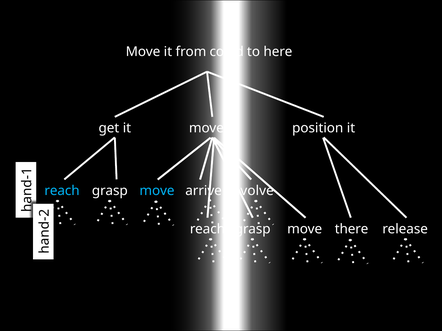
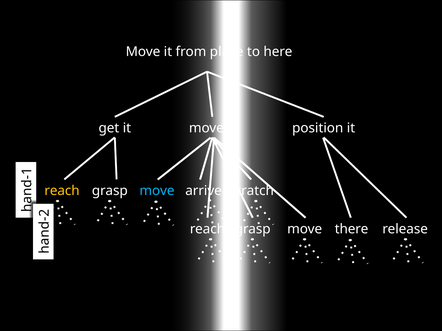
could: could -> place
involve: involve -> scratch
reach at (62, 191) colour: light blue -> yellow
